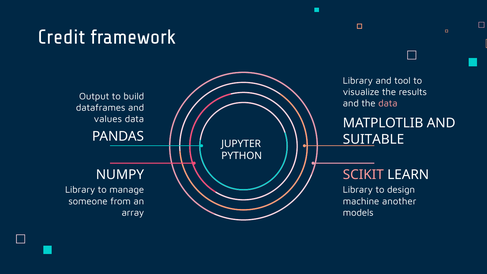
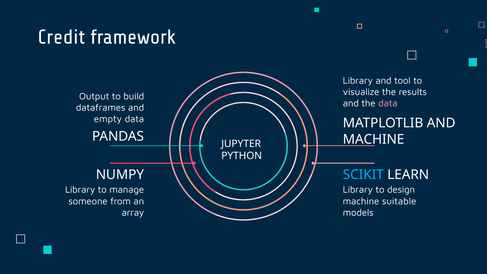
values: values -> empty
SUITABLE at (374, 139): SUITABLE -> MACHINE
SCIKIT colour: pink -> light blue
another: another -> suitable
